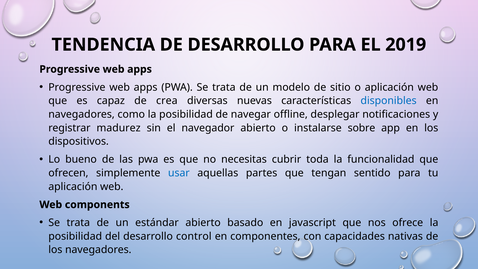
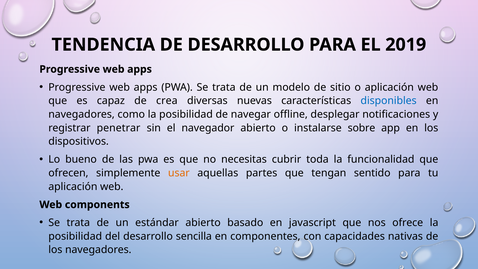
madurez: madurez -> penetrar
usar colour: blue -> orange
control: control -> sencilla
